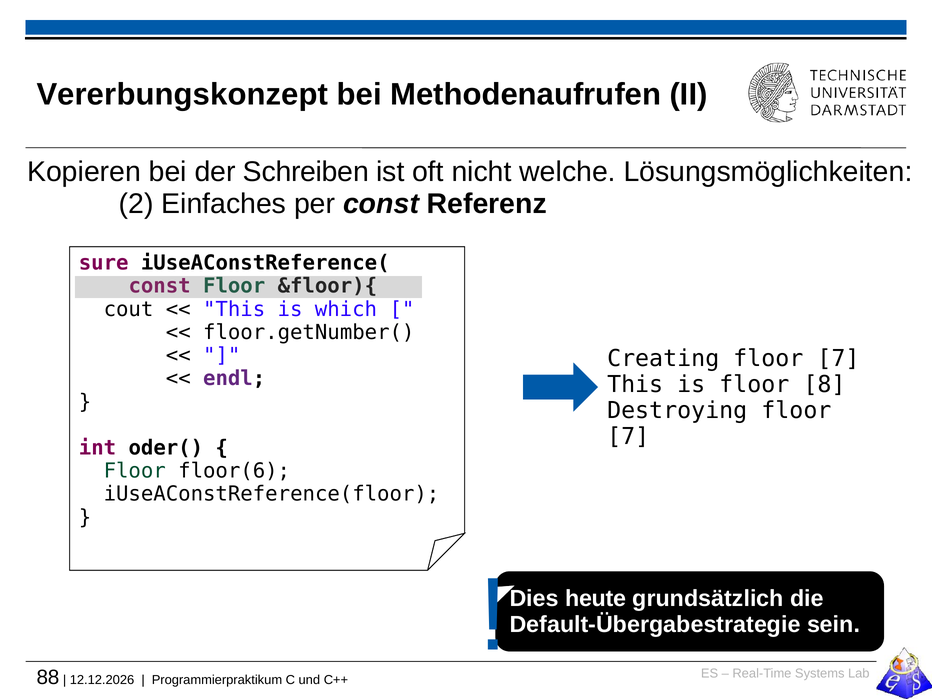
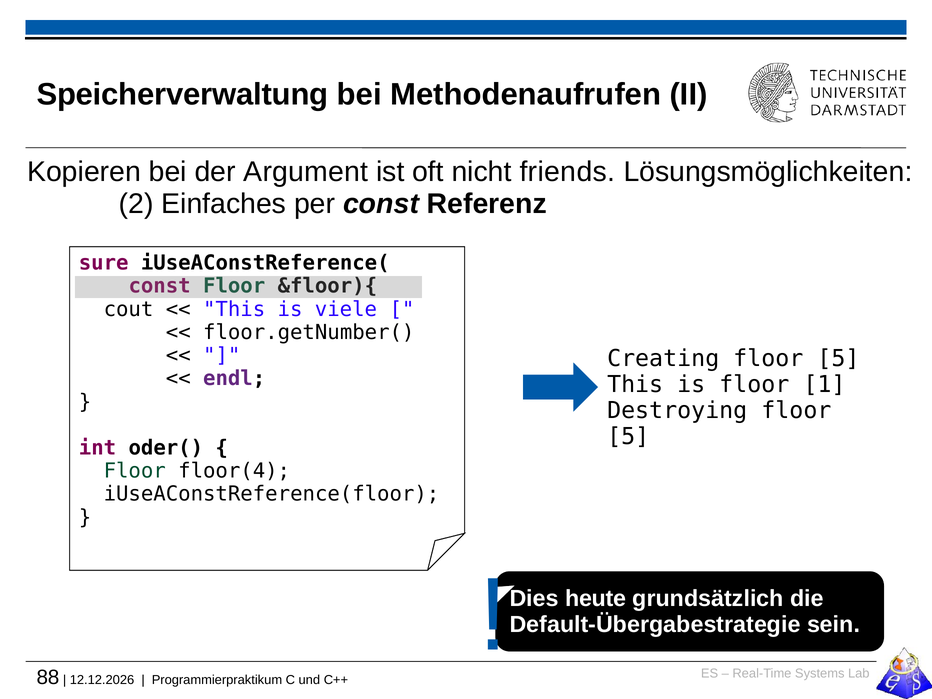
Vererbungskonzept: Vererbungskonzept -> Speicherverwaltung
Schreiben: Schreiben -> Argument
welche: welche -> friends
which: which -> viele
Creating floor 7: 7 -> 5
8: 8 -> 1
7 at (628, 436): 7 -> 5
floor(6: floor(6 -> floor(4
